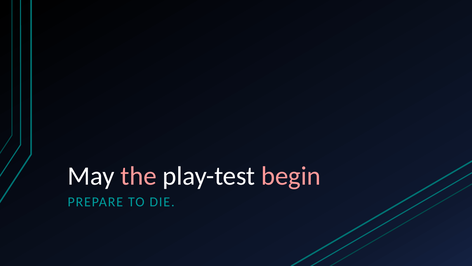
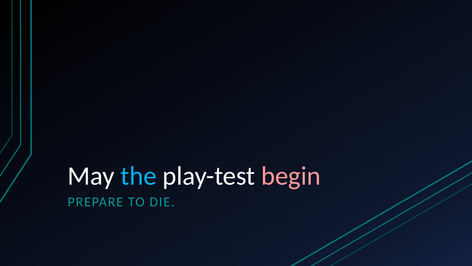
the colour: pink -> light blue
